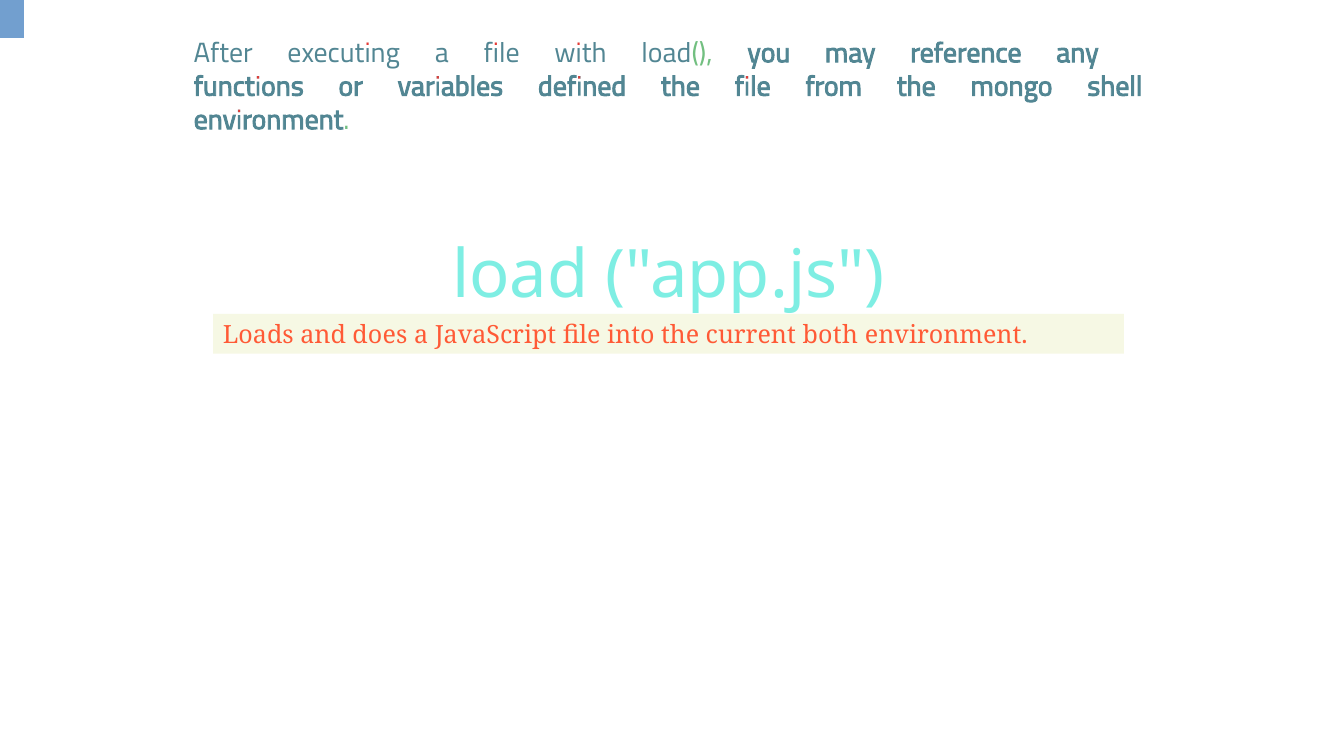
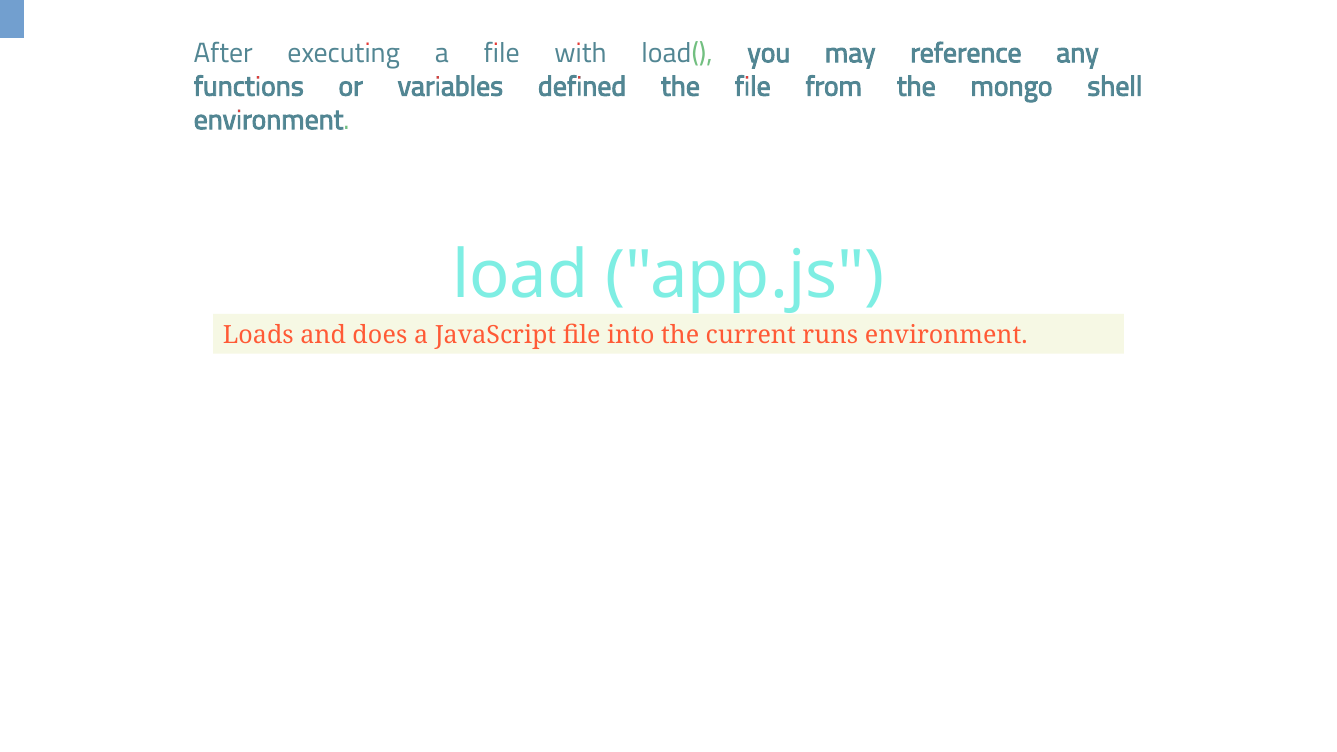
both: both -> runs
